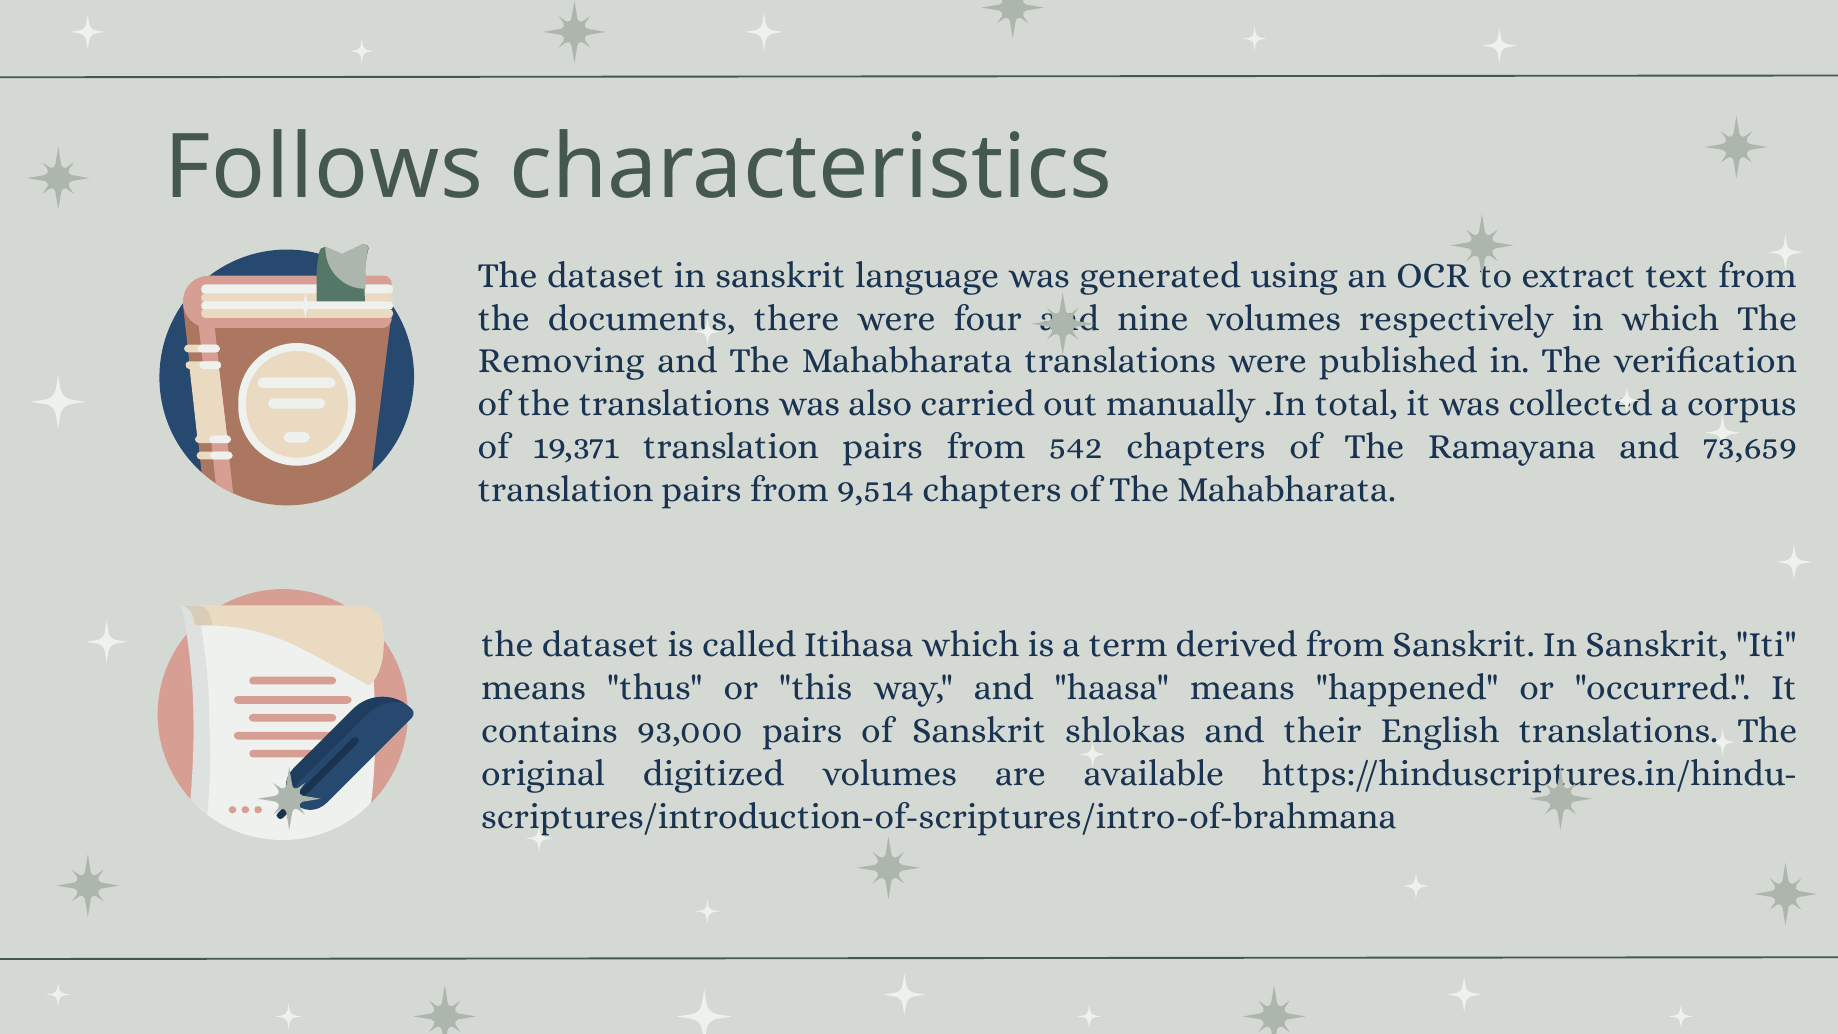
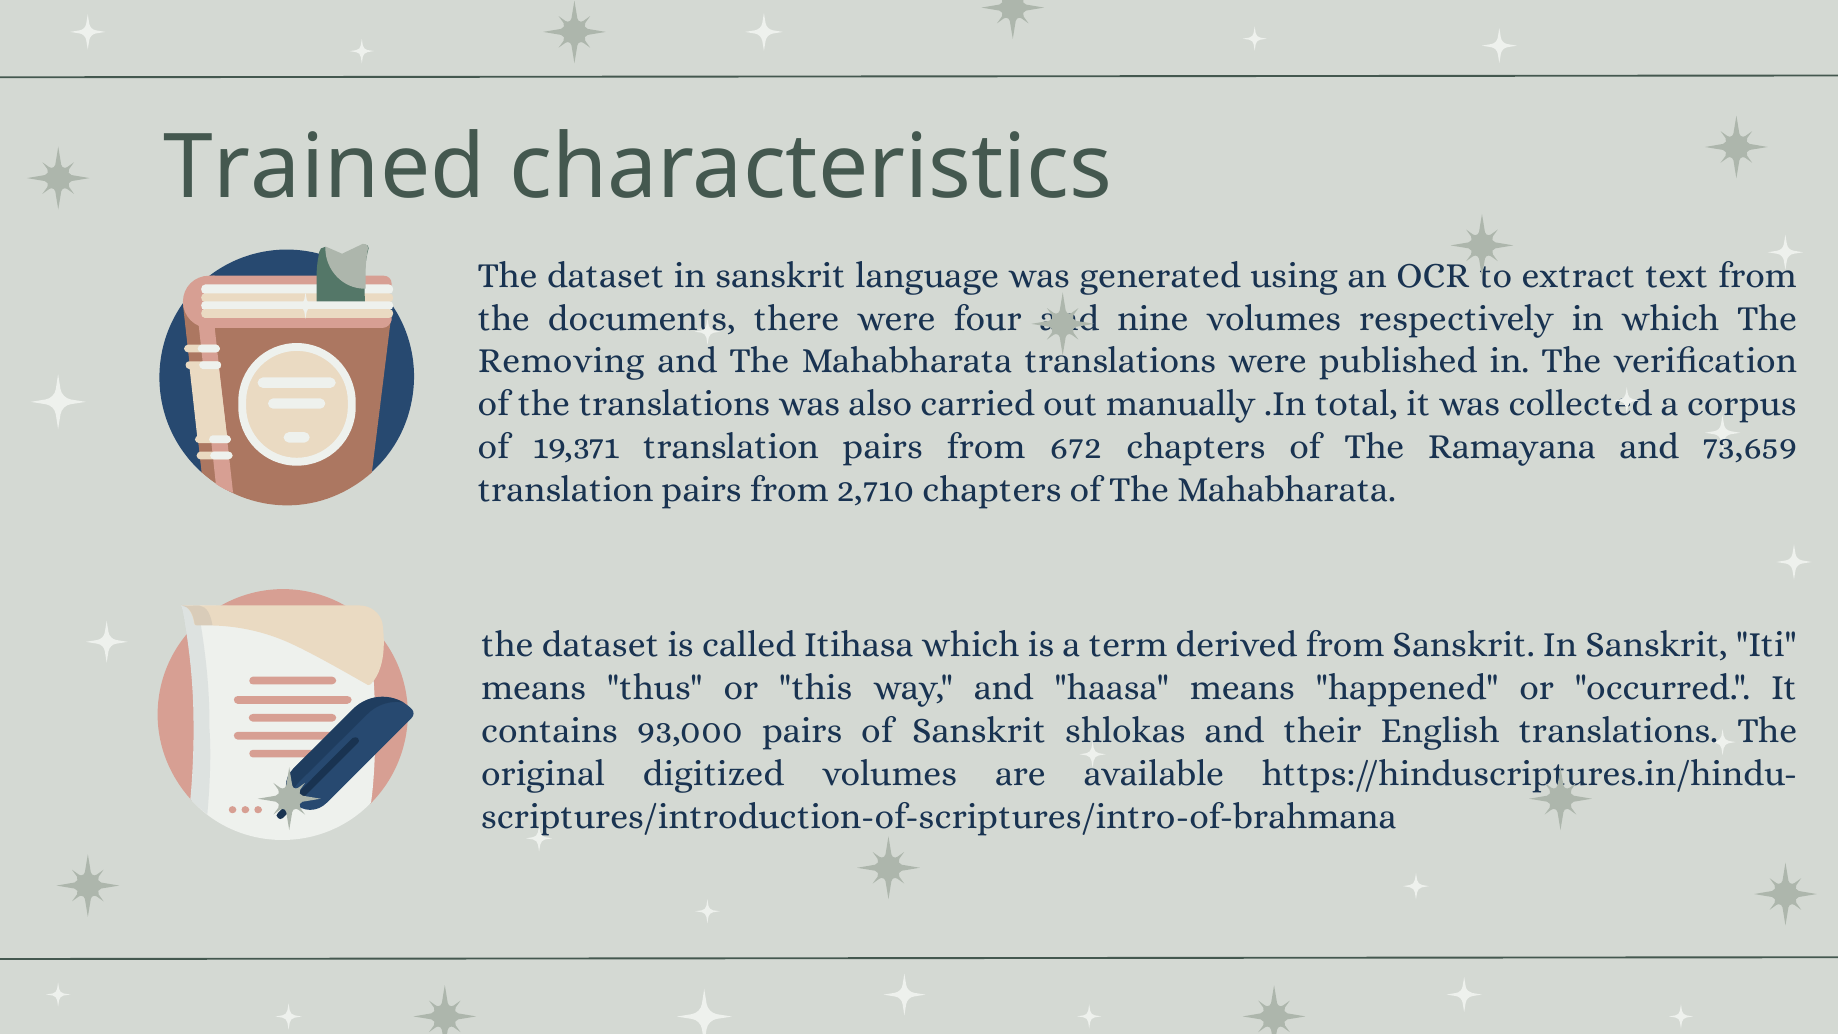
Follows: Follows -> Trained
542: 542 -> 672
9,514: 9,514 -> 2,710
